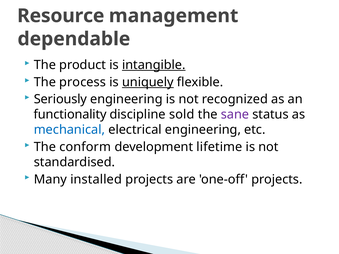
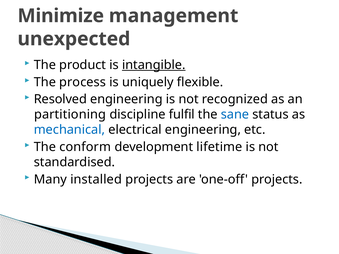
Resource: Resource -> Minimize
dependable: dependable -> unexpected
uniquely underline: present -> none
Seriously: Seriously -> Resolved
functionality: functionality -> partitioning
sold: sold -> fulfil
sane colour: purple -> blue
